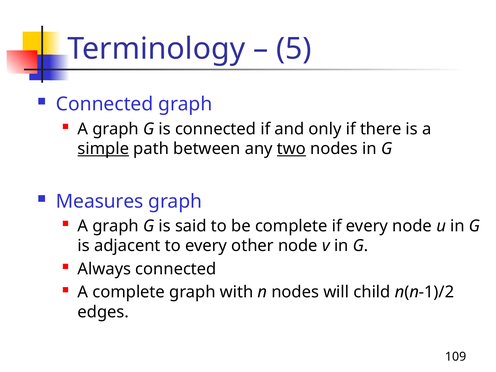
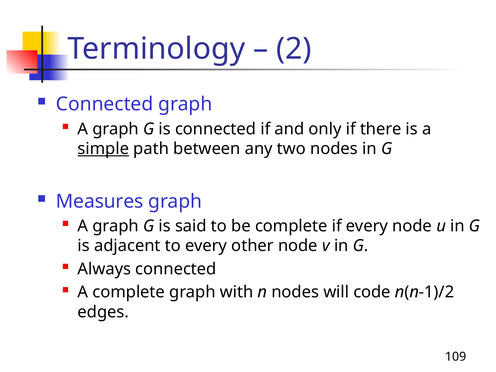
5: 5 -> 2
two underline: present -> none
child: child -> code
